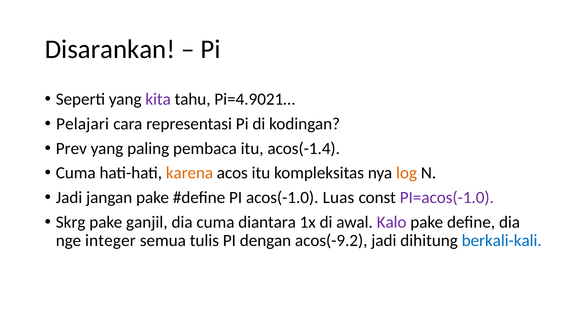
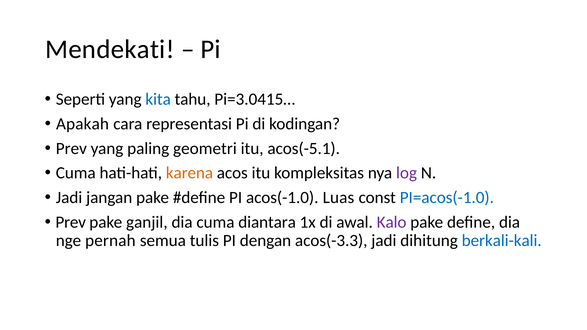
Disarankan: Disarankan -> Mendekati
kita colour: purple -> blue
Pi=4.9021…: Pi=4.9021… -> Pi=3.0415…
Pelajari: Pelajari -> Apakah
pembaca: pembaca -> geometri
acos(-1.4: acos(-1.4 -> acos(-5.1
log colour: orange -> purple
PI=acos(-1.0 colour: purple -> blue
Skrg at (71, 222): Skrg -> Prev
integer: integer -> pernah
acos(-9.2: acos(-9.2 -> acos(-3.3
